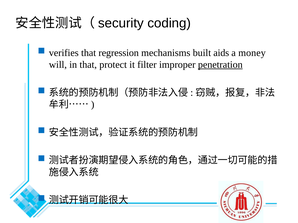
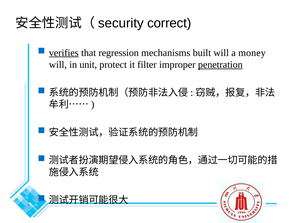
coding: coding -> correct
verifies underline: none -> present
built aids: aids -> will
in that: that -> unit
